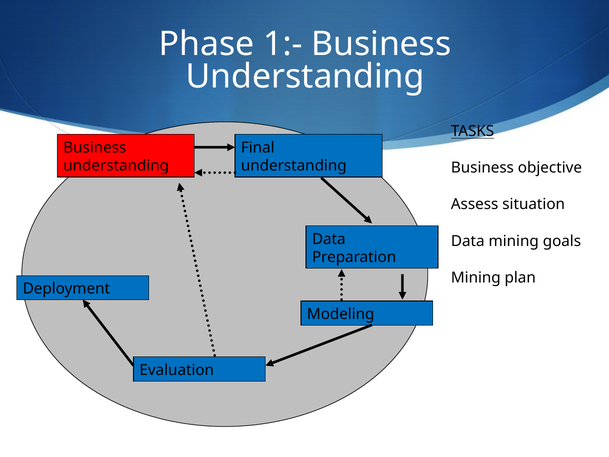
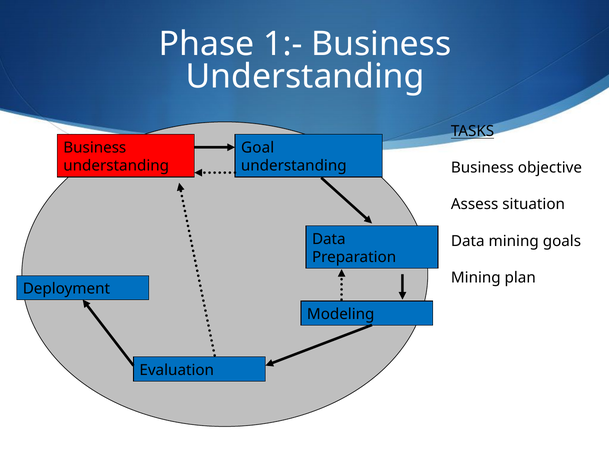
Final: Final -> Goal
